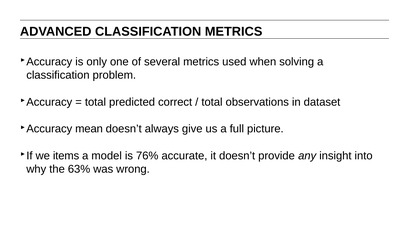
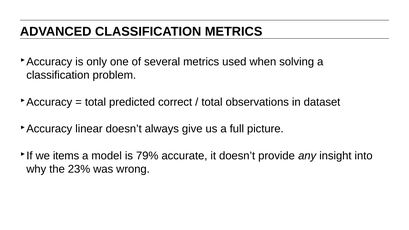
mean: mean -> linear
76%: 76% -> 79%
63%: 63% -> 23%
